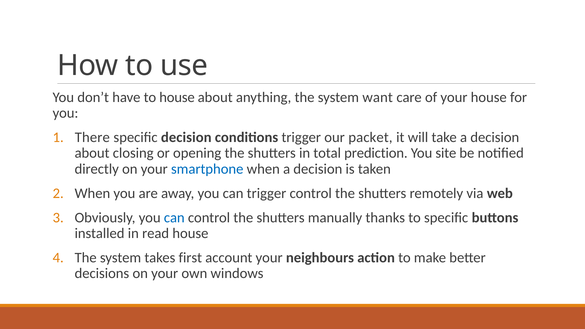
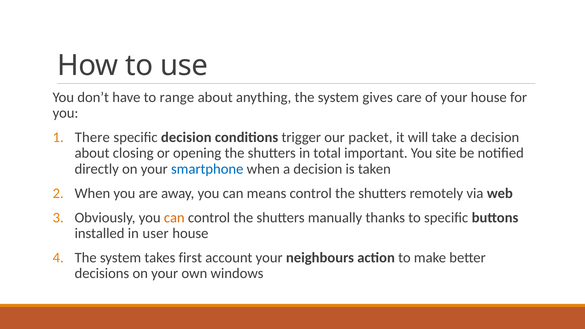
to house: house -> range
want: want -> gives
prediction: prediction -> important
can trigger: trigger -> means
can at (174, 218) colour: blue -> orange
read: read -> user
